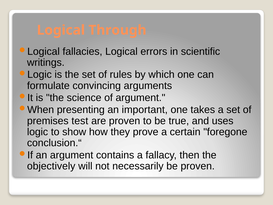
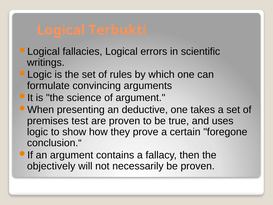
Through: Through -> Terbukti
important: important -> deductive
